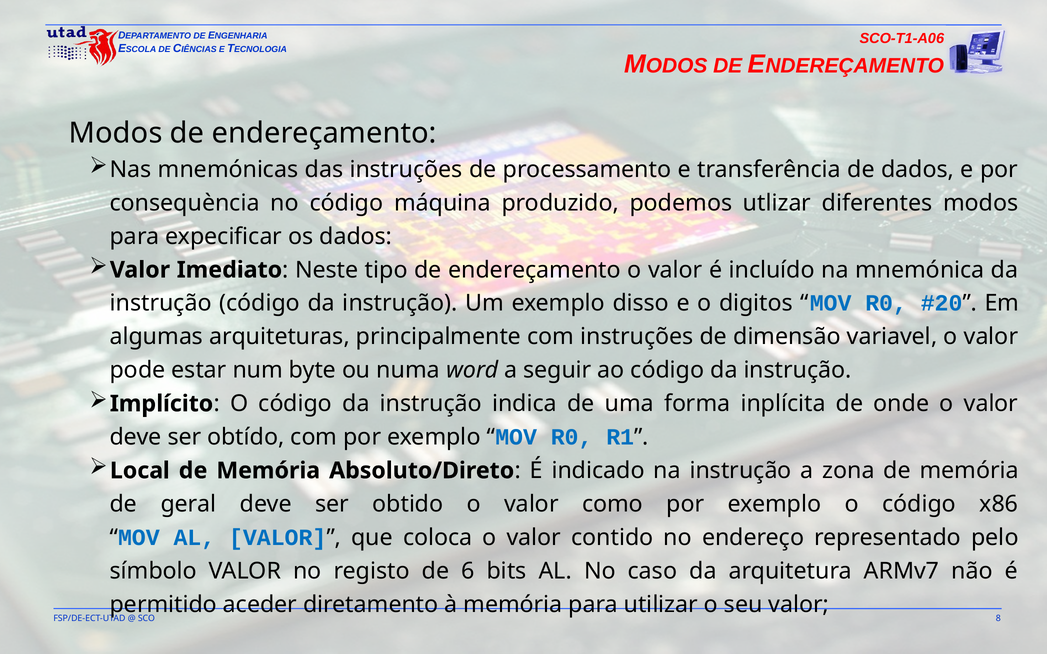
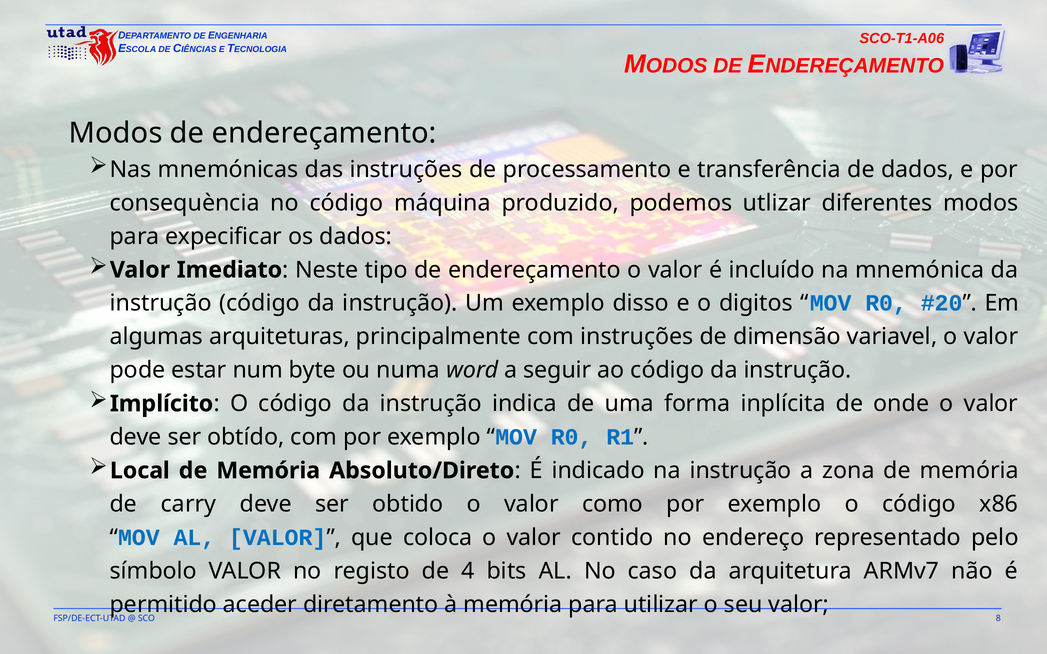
geral: geral -> carry
6: 6 -> 4
